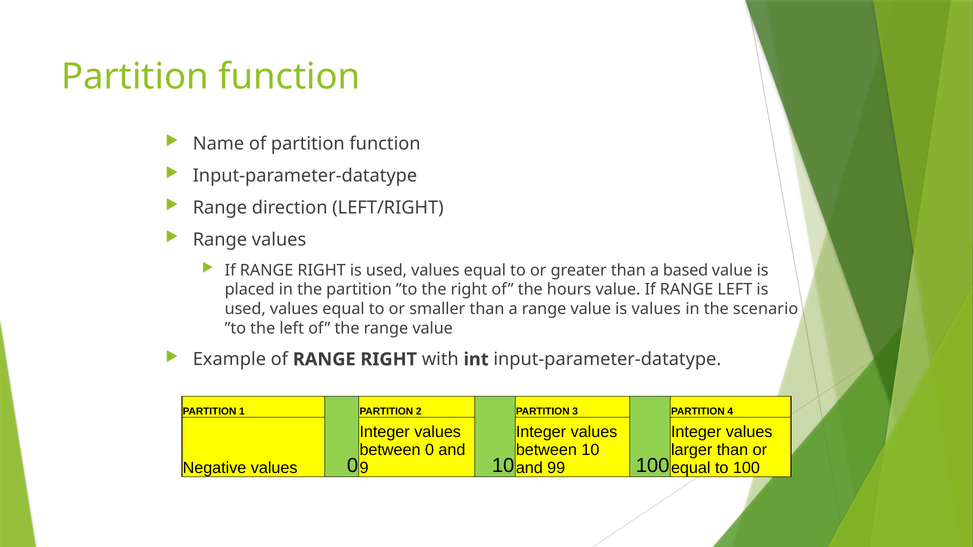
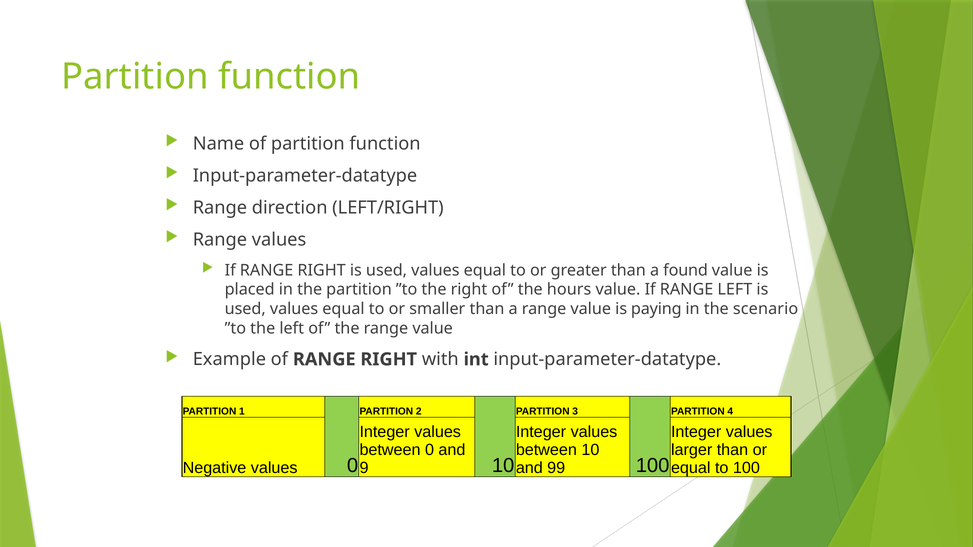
based: based -> found
is values: values -> paying
